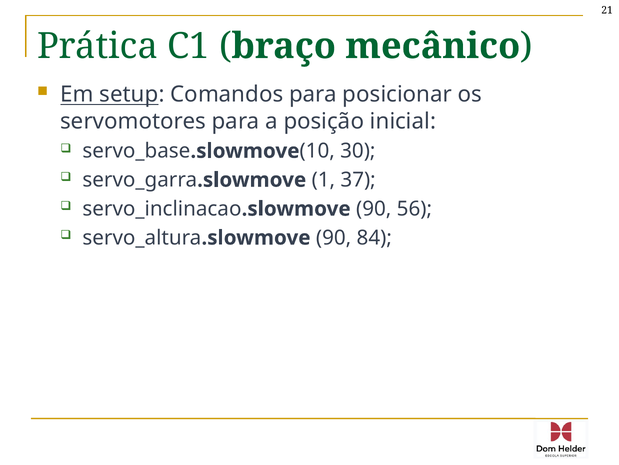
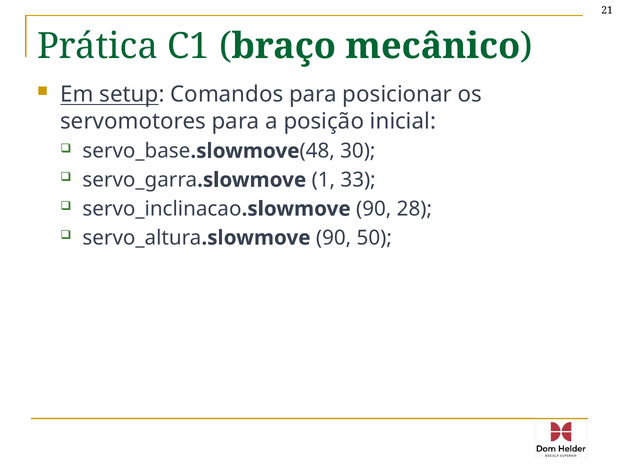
10: 10 -> 48
37: 37 -> 33
56: 56 -> 28
84: 84 -> 50
